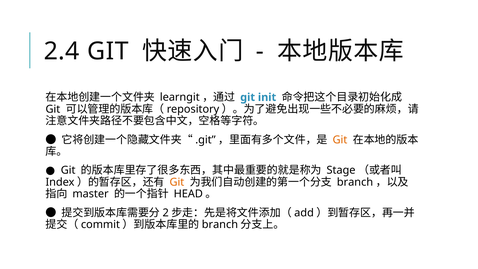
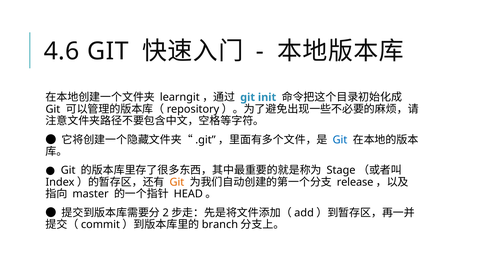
2.4: 2.4 -> 4.6
Git at (340, 140) colour: orange -> blue
branch at (355, 182): branch -> release
